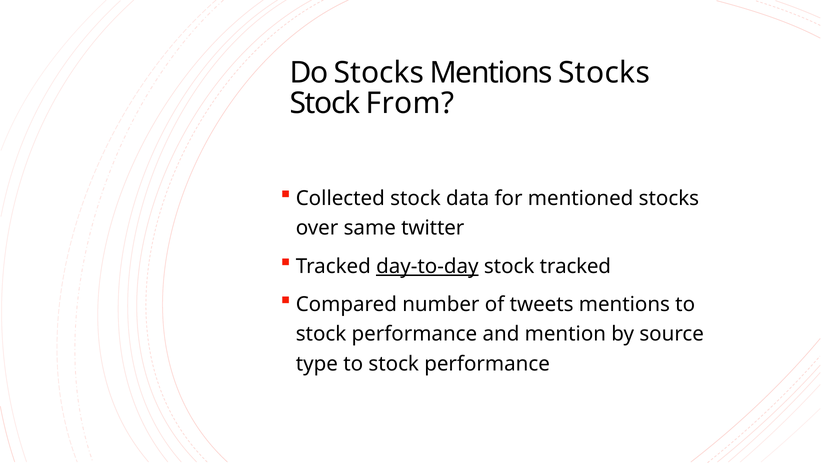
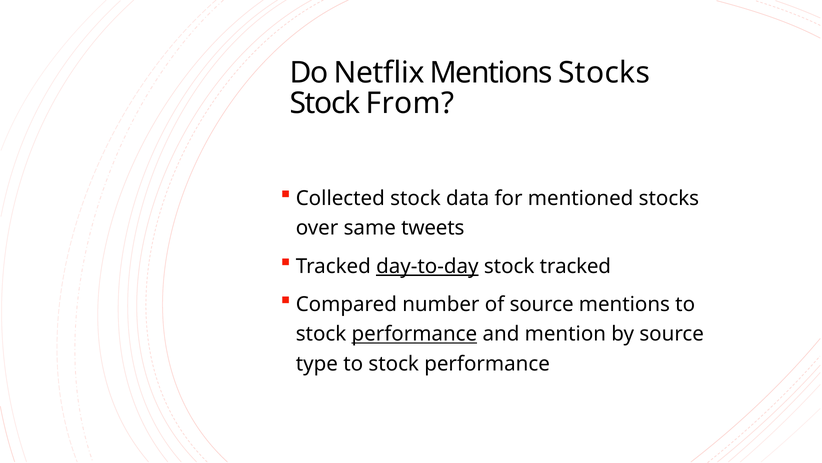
Do Stocks: Stocks -> Netflix
twitter: twitter -> tweets
of tweets: tweets -> source
performance at (414, 334) underline: none -> present
